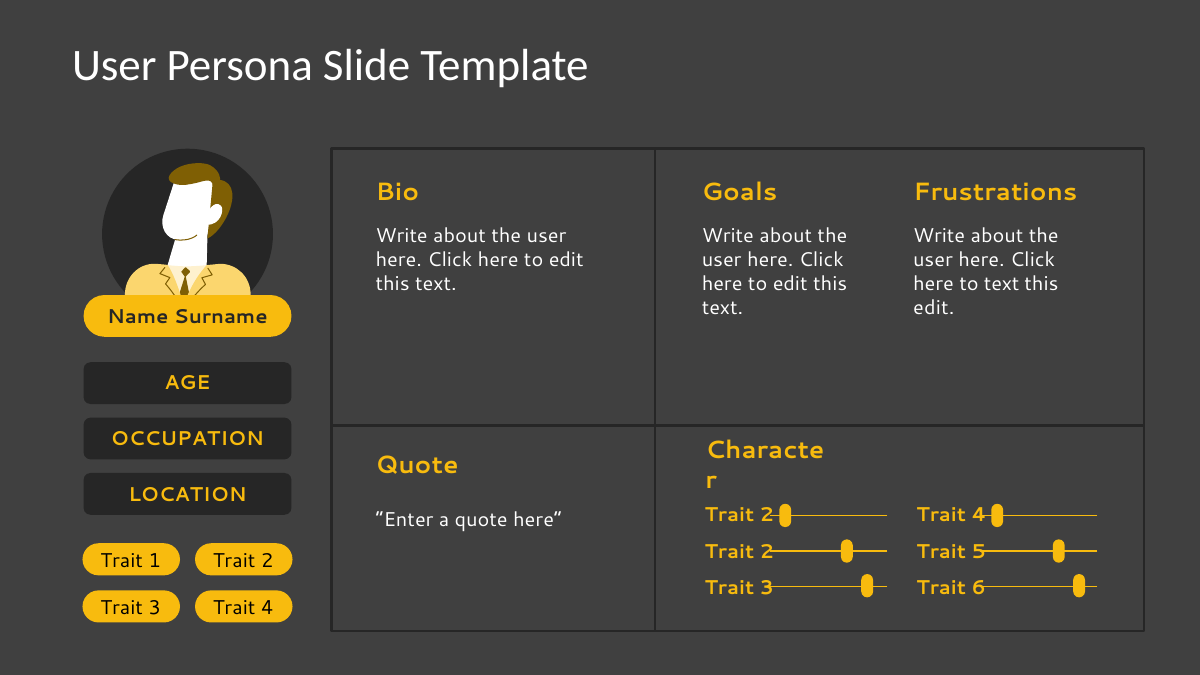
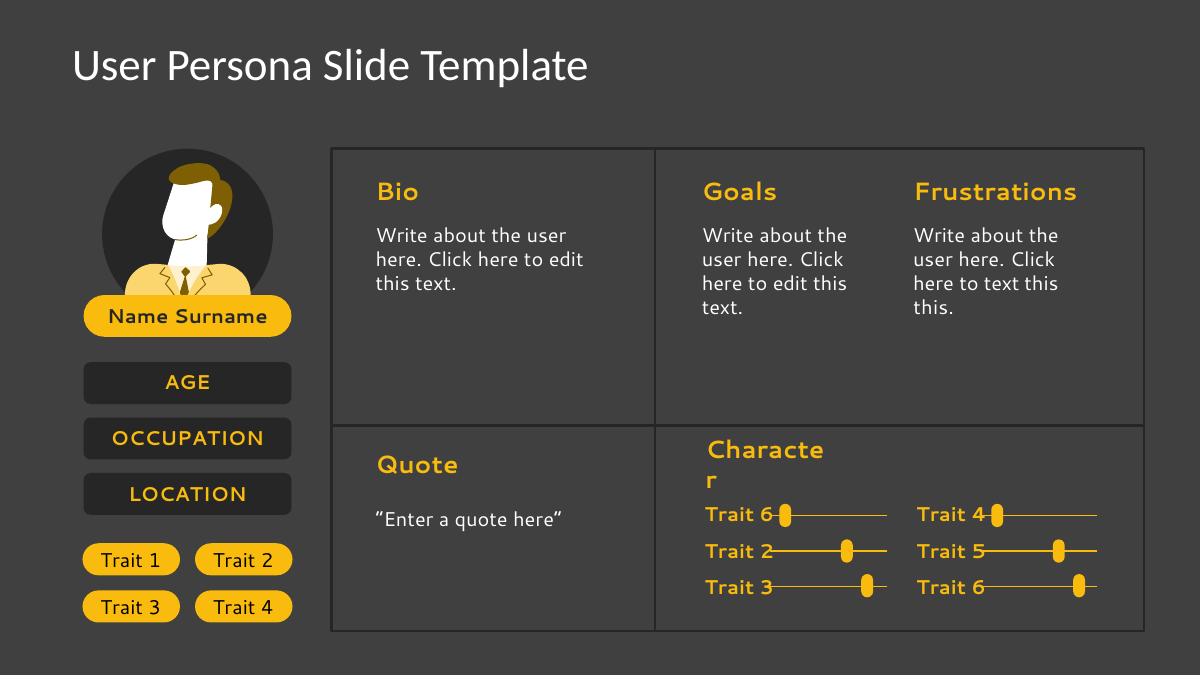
edit at (934, 308): edit -> this
2 at (767, 515): 2 -> 6
